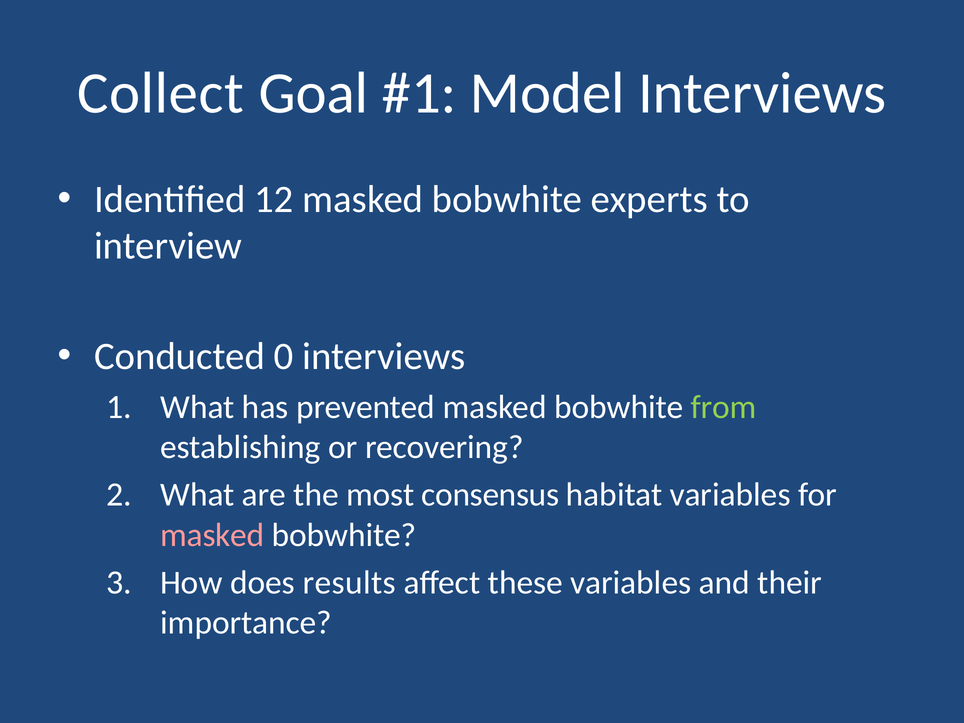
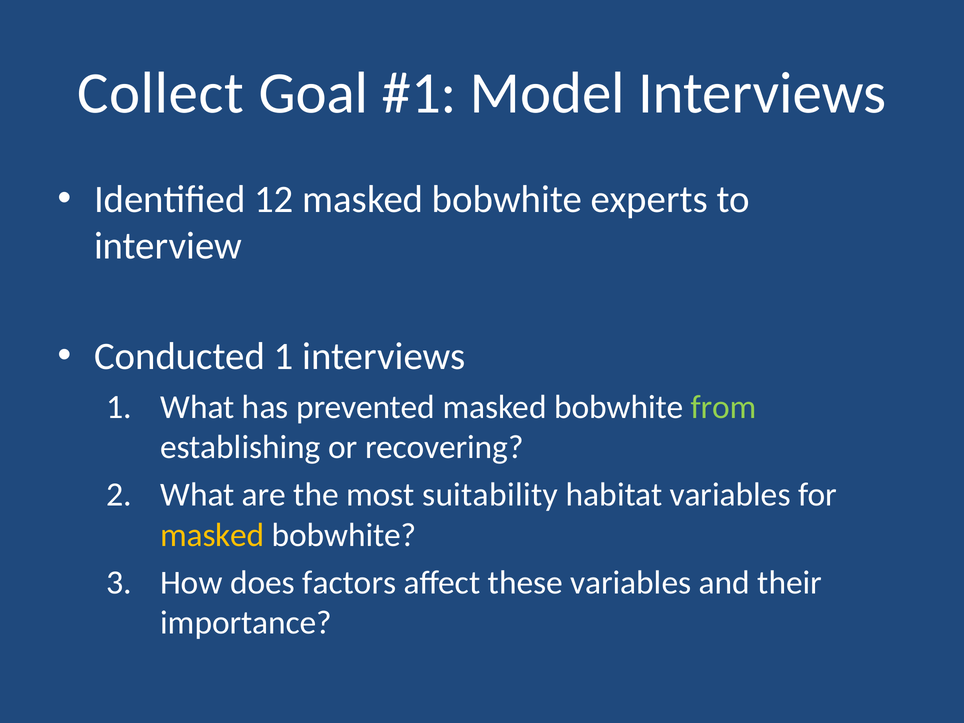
Conducted 0: 0 -> 1
consensus: consensus -> suitability
masked at (212, 535) colour: pink -> yellow
results: results -> factors
